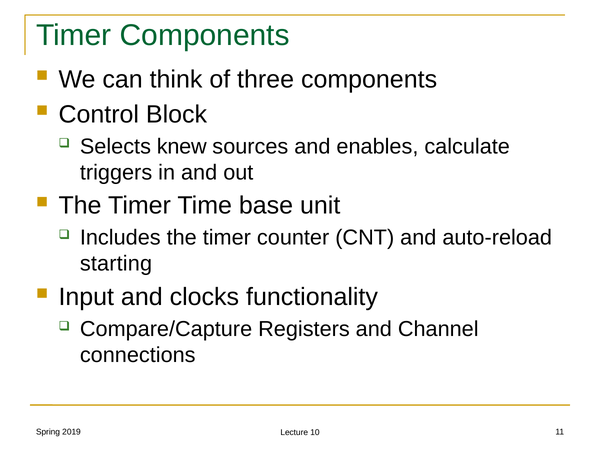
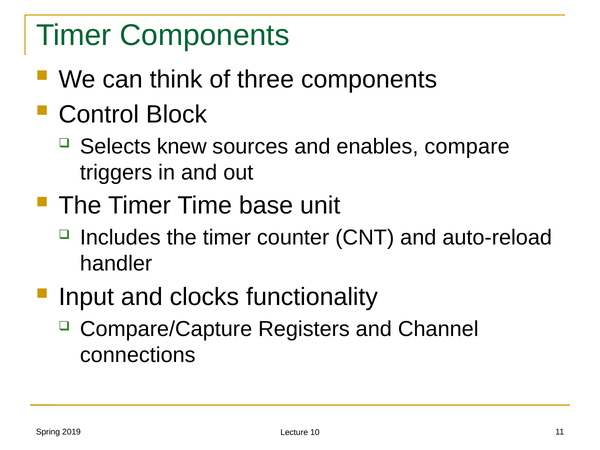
calculate: calculate -> compare
starting: starting -> handler
